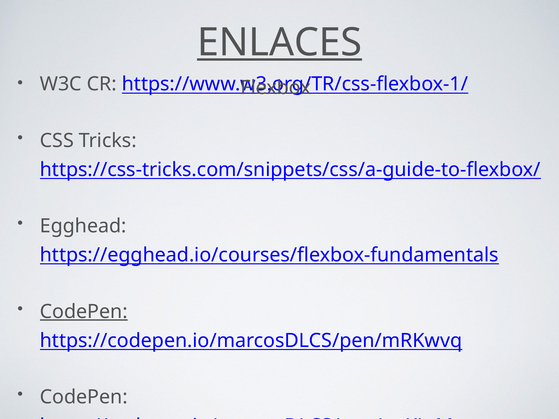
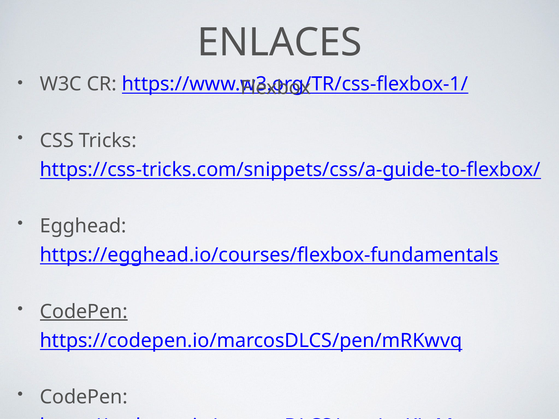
ENLACES underline: present -> none
